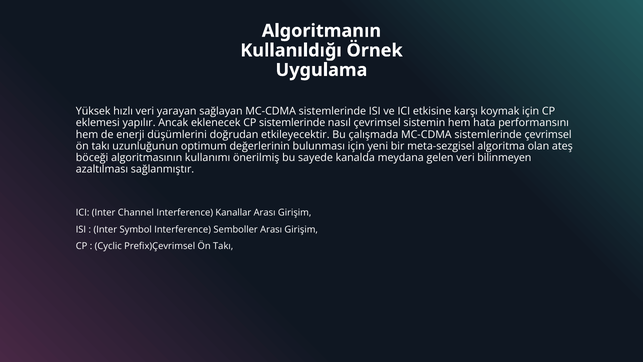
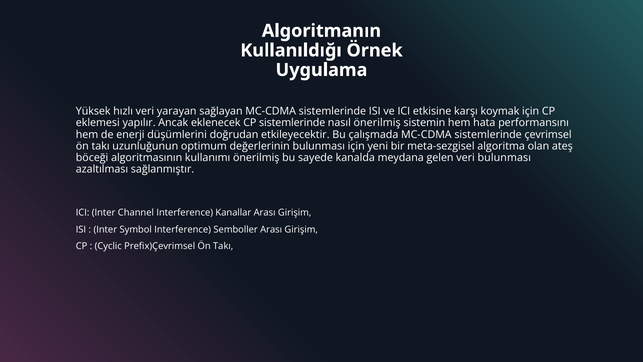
nasıl çevrimsel: çevrimsel -> önerilmiş
veri bilinmeyen: bilinmeyen -> bulunması
